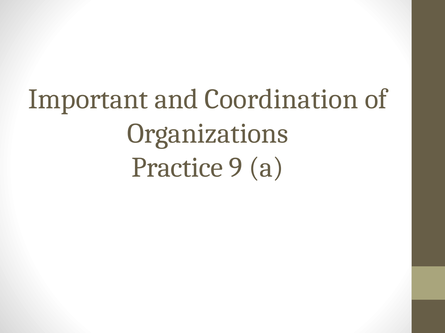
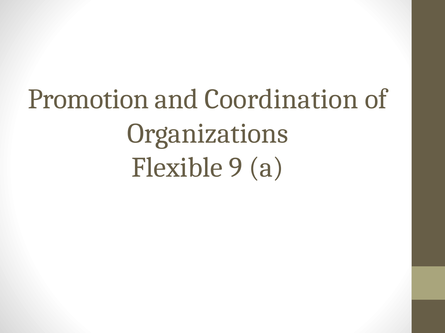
Important: Important -> Promotion
Practice: Practice -> Flexible
